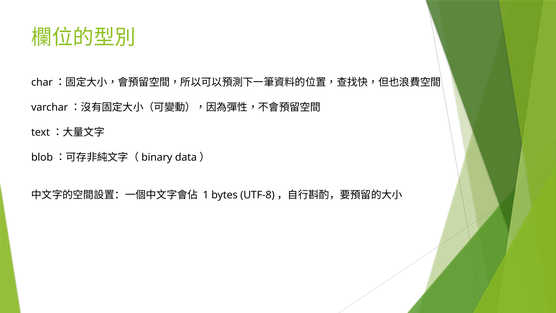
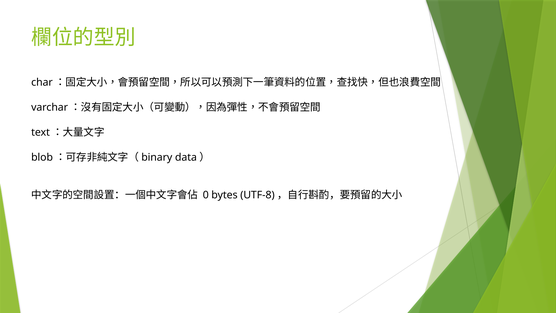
1: 1 -> 0
